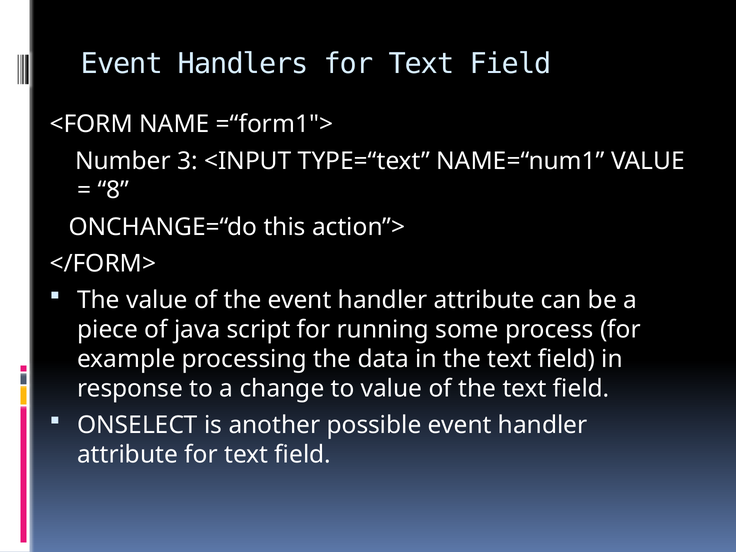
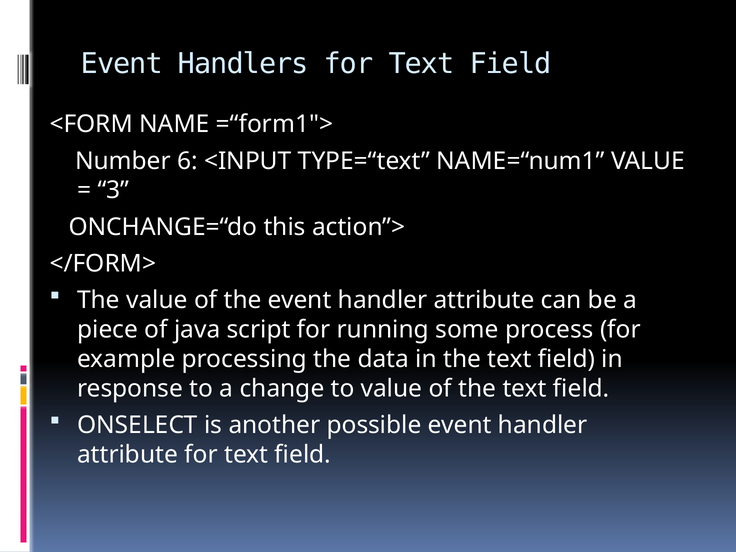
3: 3 -> 6
8: 8 -> 3
